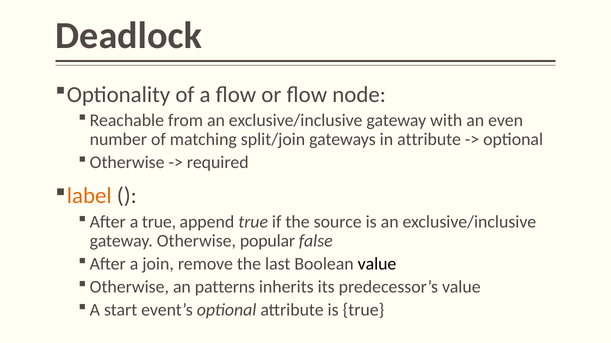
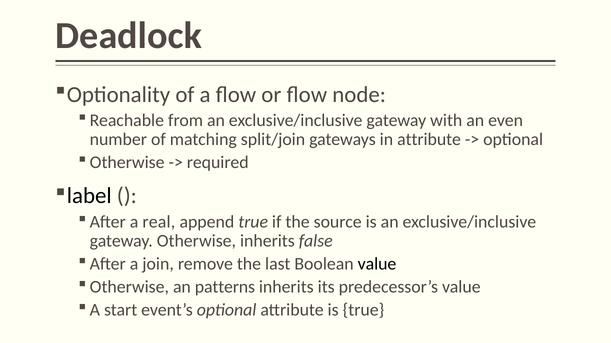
label colour: orange -> black
a true: true -> real
Otherwise popular: popular -> inherits
